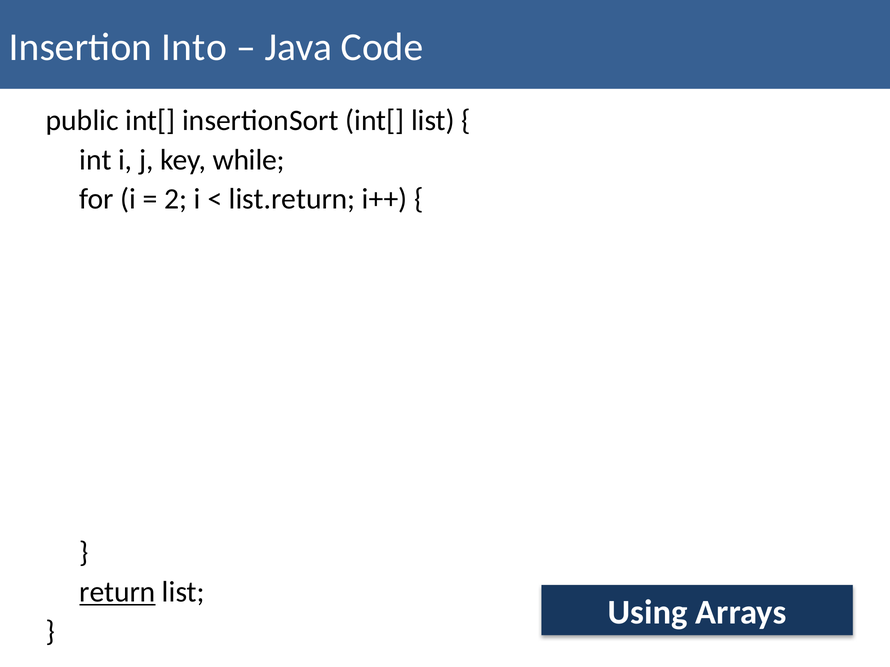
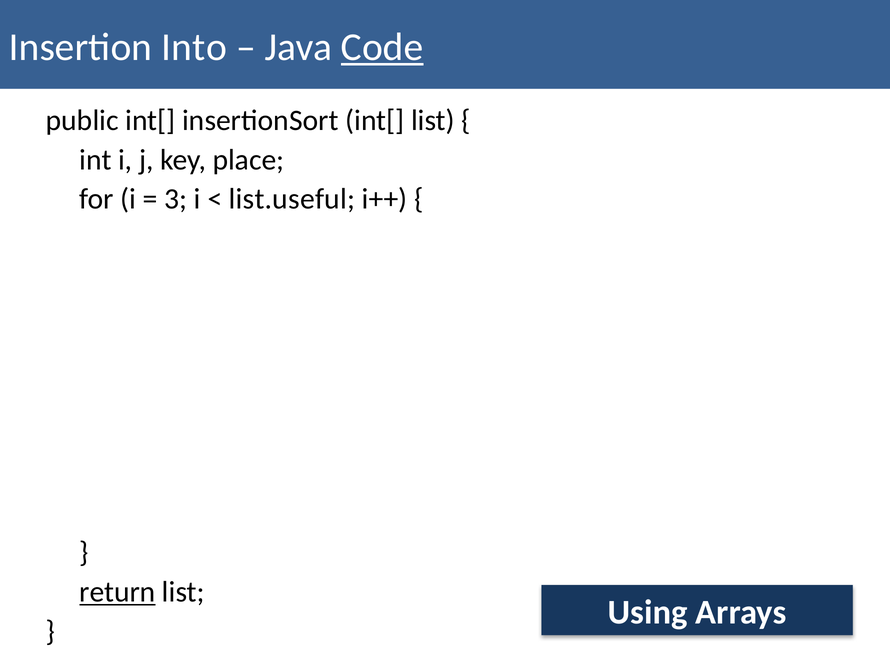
Code underline: none -> present
while: while -> place
2: 2 -> 3
list.return: list.return -> list.useful
